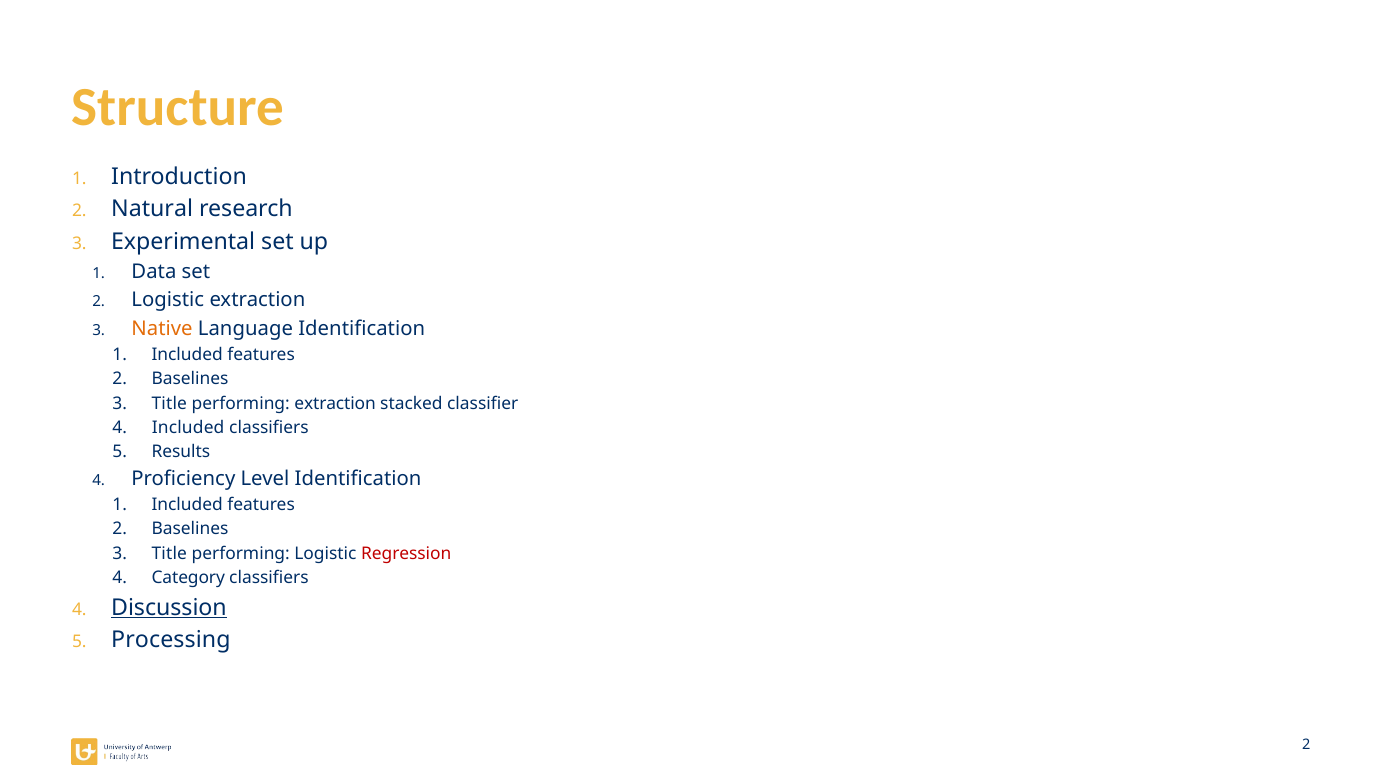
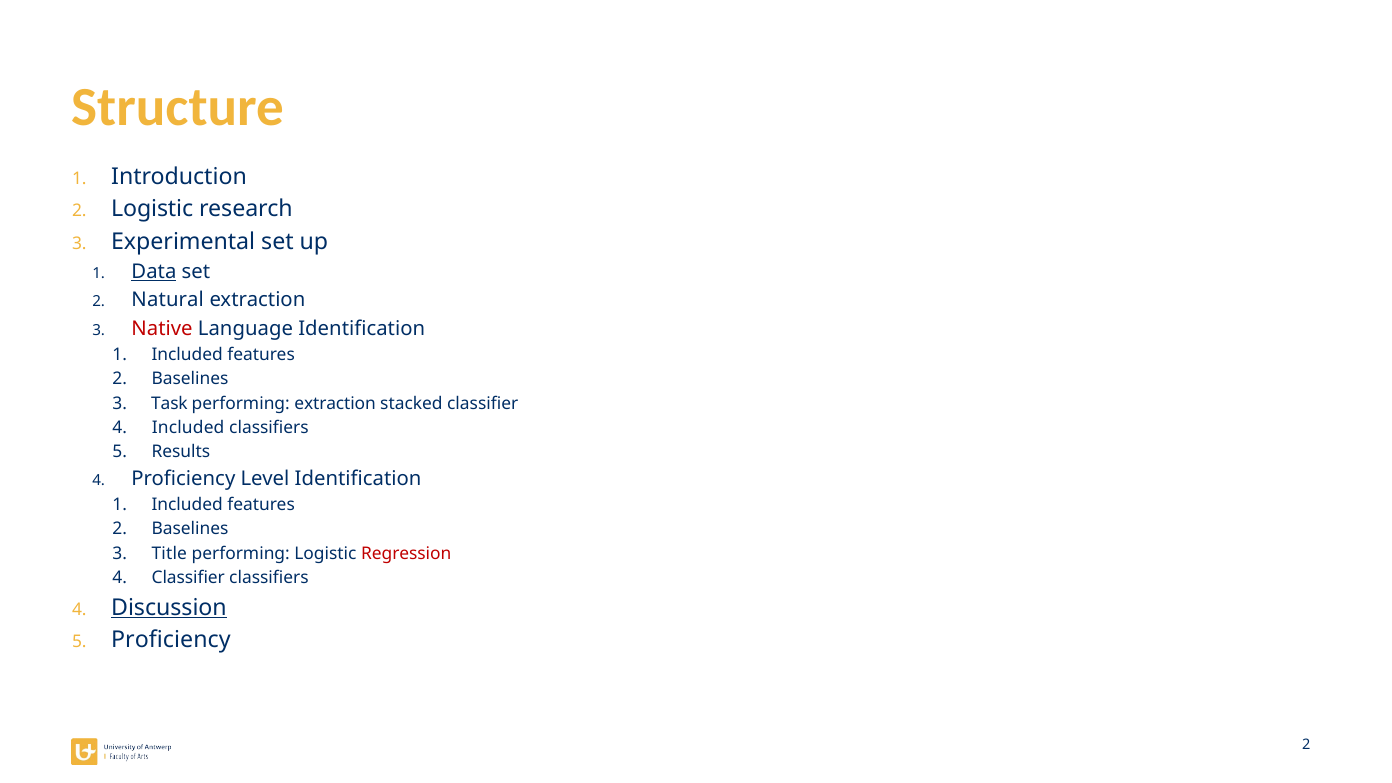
2 Natural: Natural -> Logistic
Data underline: none -> present
2 Logistic: Logistic -> Natural
Native colour: orange -> red
Title at (169, 403): Title -> Task
Category at (188, 578): Category -> Classifier
Processing at (171, 640): Processing -> Proficiency
